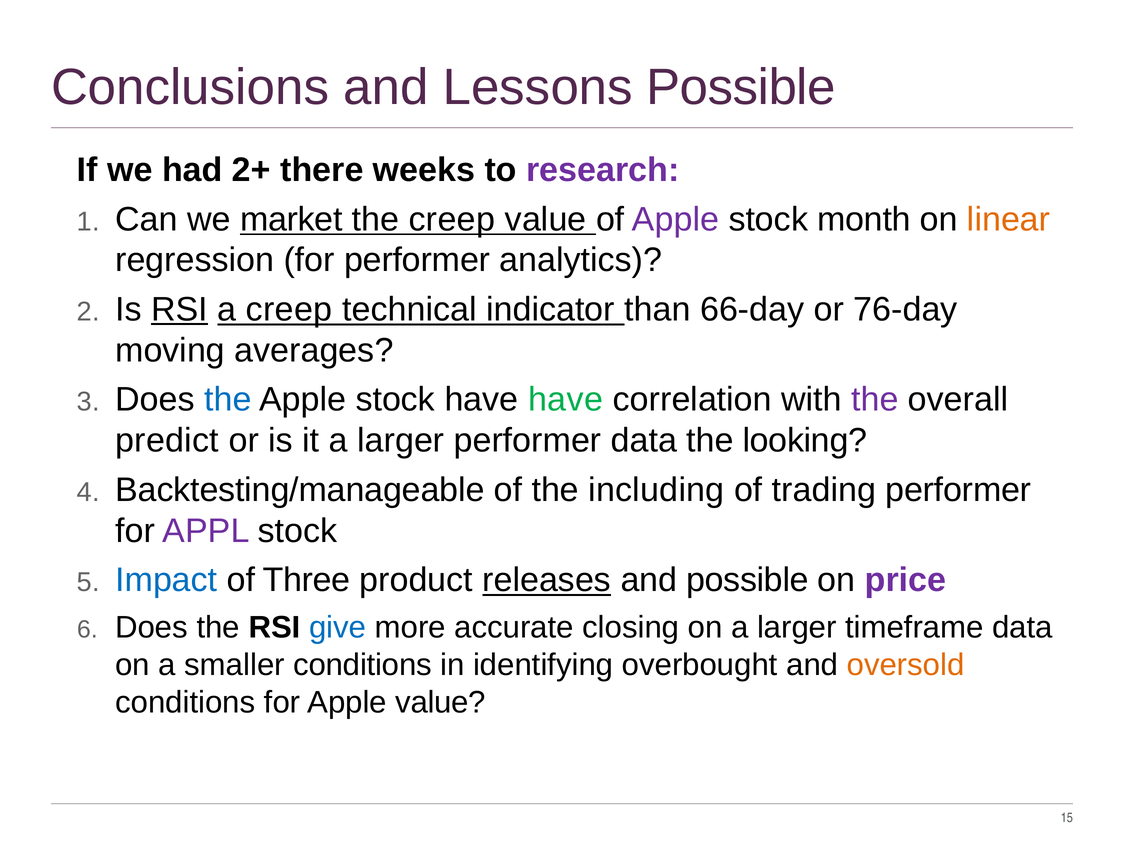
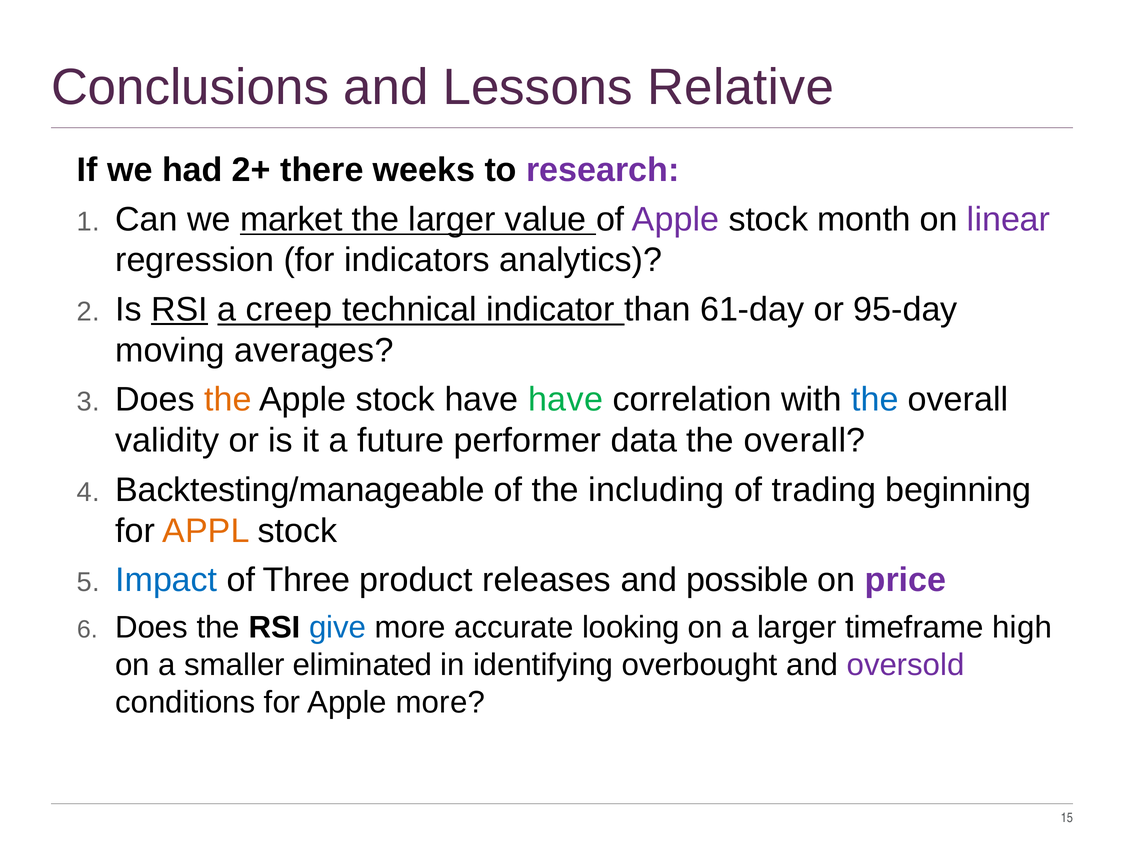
Lessons Possible: Possible -> Relative
the creep: creep -> larger
linear colour: orange -> purple
for performer: performer -> indicators
66-day: 66-day -> 61-day
76-day: 76-day -> 95-day
the at (228, 400) colour: blue -> orange
the at (875, 400) colour: purple -> blue
predict: predict -> validity
it a larger: larger -> future
looking at (805, 441): looking -> overall
trading performer: performer -> beginning
APPL colour: purple -> orange
releases underline: present -> none
closing: closing -> looking
timeframe data: data -> high
smaller conditions: conditions -> eliminated
oversold colour: orange -> purple
Apple value: value -> more
